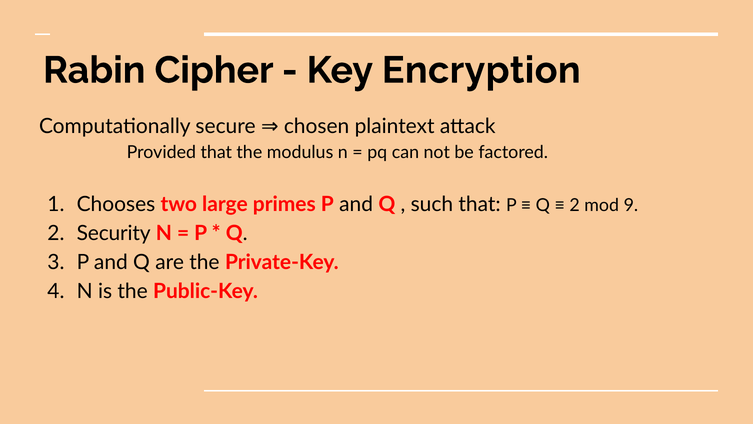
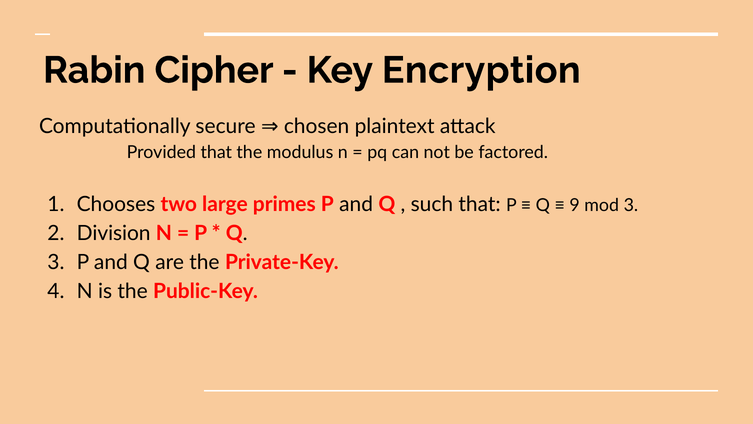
2 at (575, 205): 2 -> 9
mod 9: 9 -> 3
Security: Security -> Division
